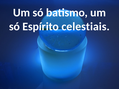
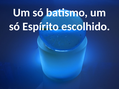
celestiais: celestiais -> escolhido
